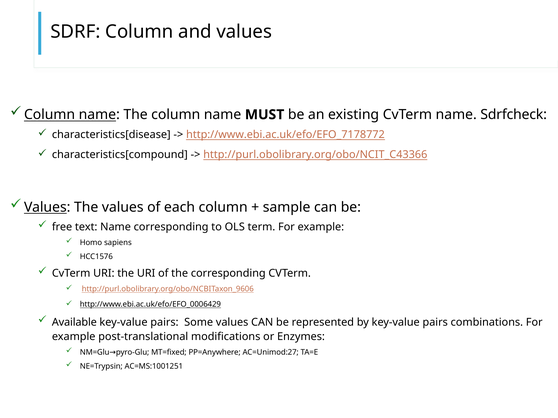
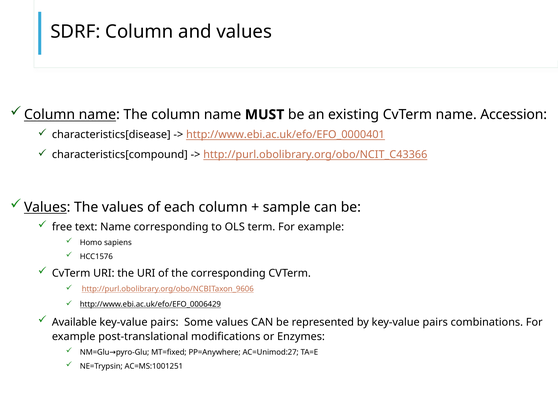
Sdrfcheck: Sdrfcheck -> Accession
http://www.ebi.ac.uk/efo/EFO_7178772: http://www.ebi.ac.uk/efo/EFO_7178772 -> http://www.ebi.ac.uk/efo/EFO_0000401
